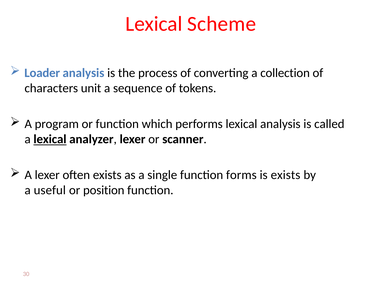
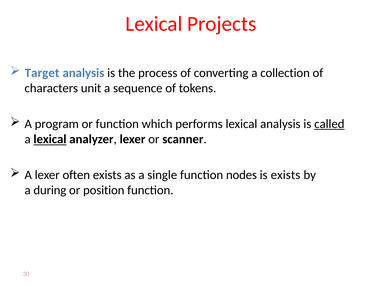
Scheme: Scheme -> Projects
Loader: Loader -> Target
called underline: none -> present
forms: forms -> nodes
useful: useful -> during
